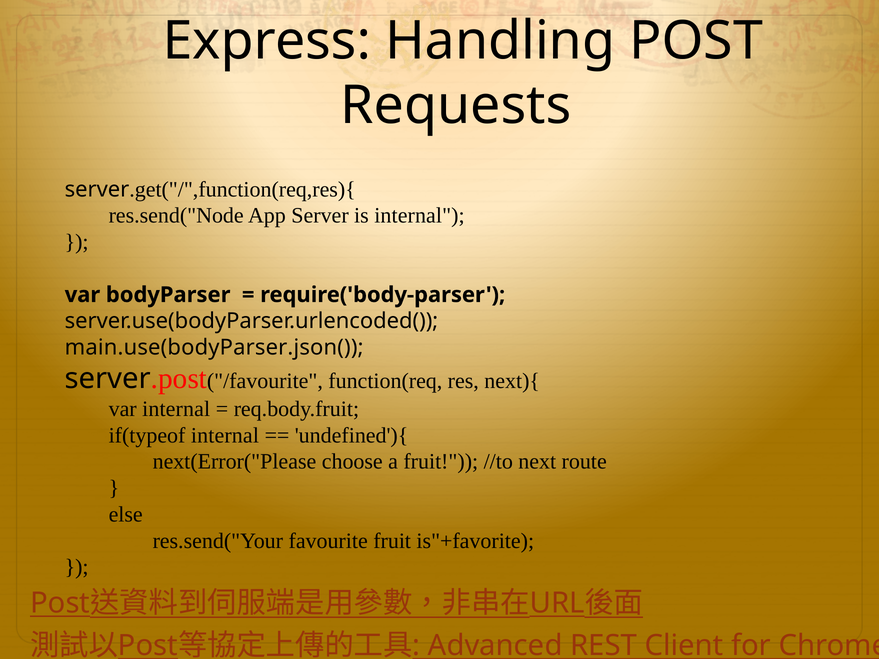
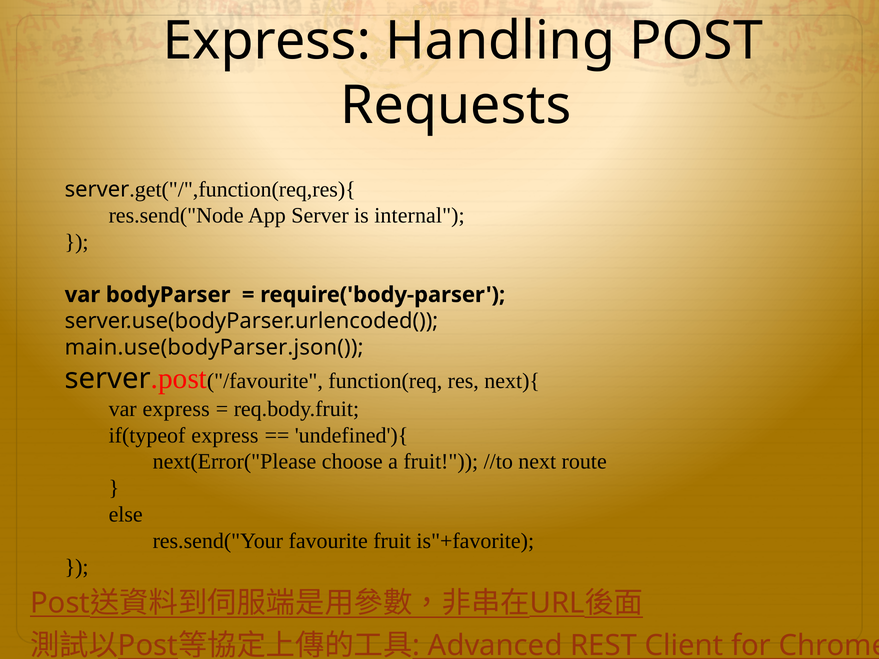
var internal: internal -> express
if(typeof internal: internal -> express
